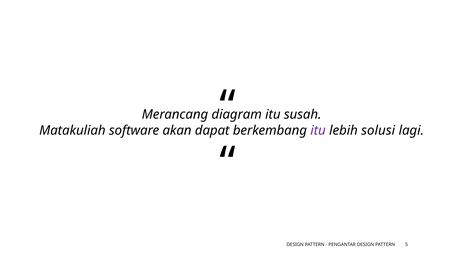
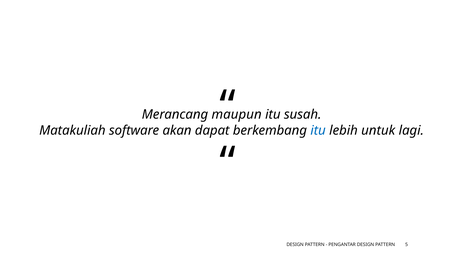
diagram: diagram -> maupun
itu at (318, 131) colour: purple -> blue
solusi: solusi -> untuk
